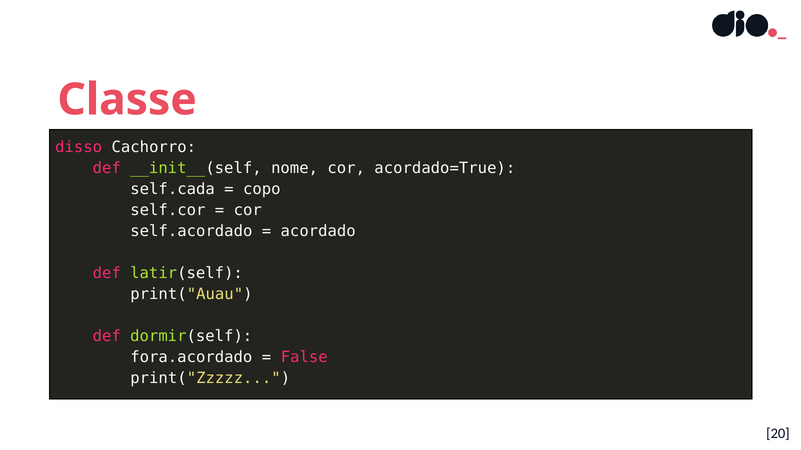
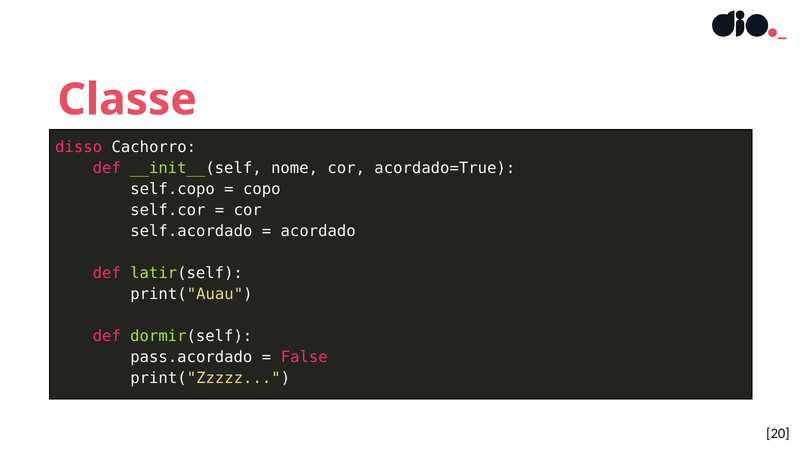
self.cada: self.cada -> self.copo
fora.acordado: fora.acordado -> pass.acordado
